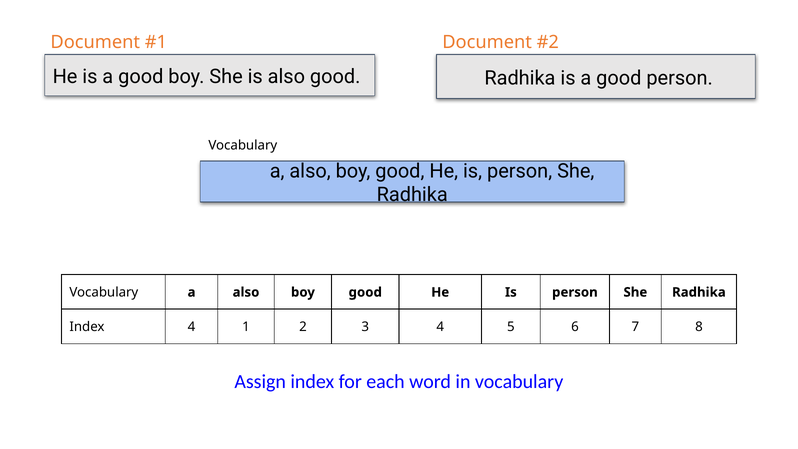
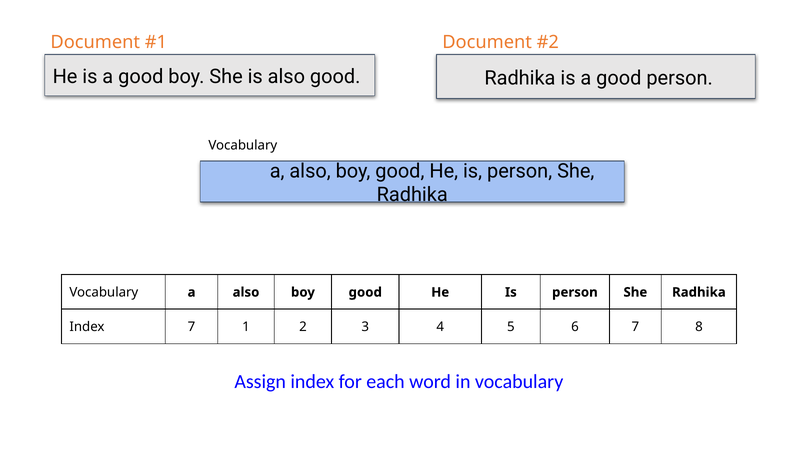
Index 4: 4 -> 7
